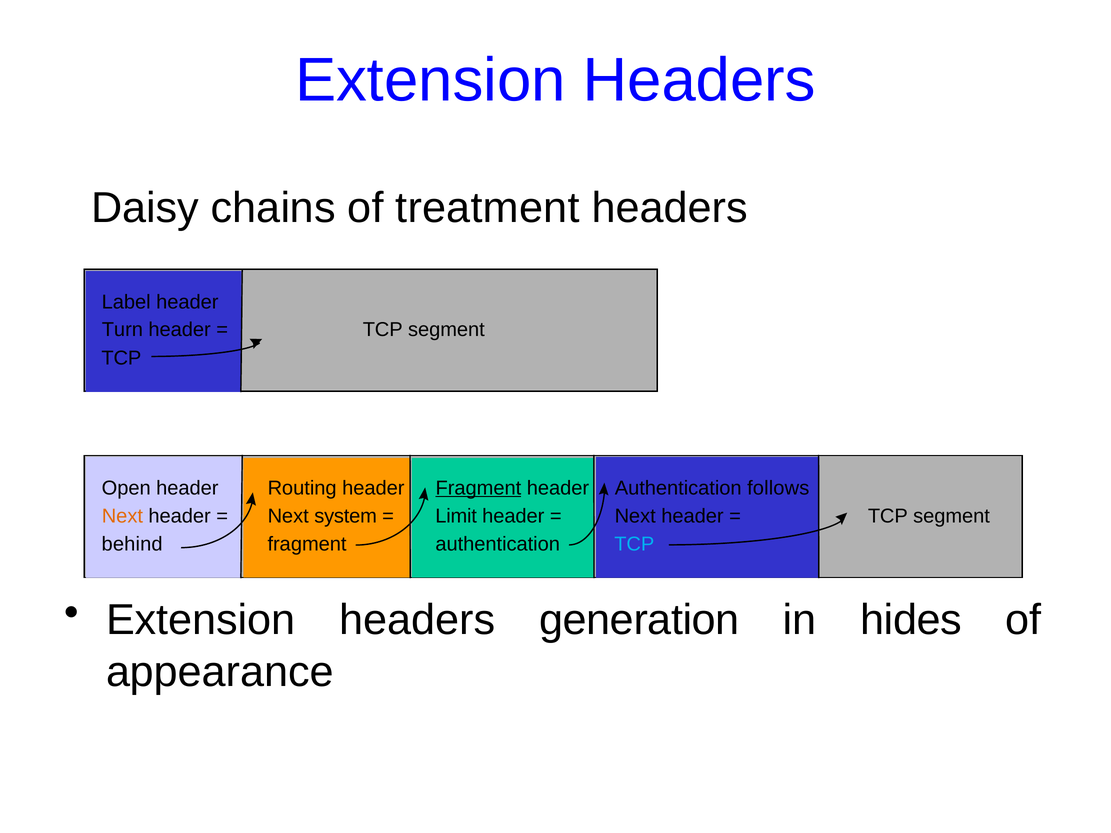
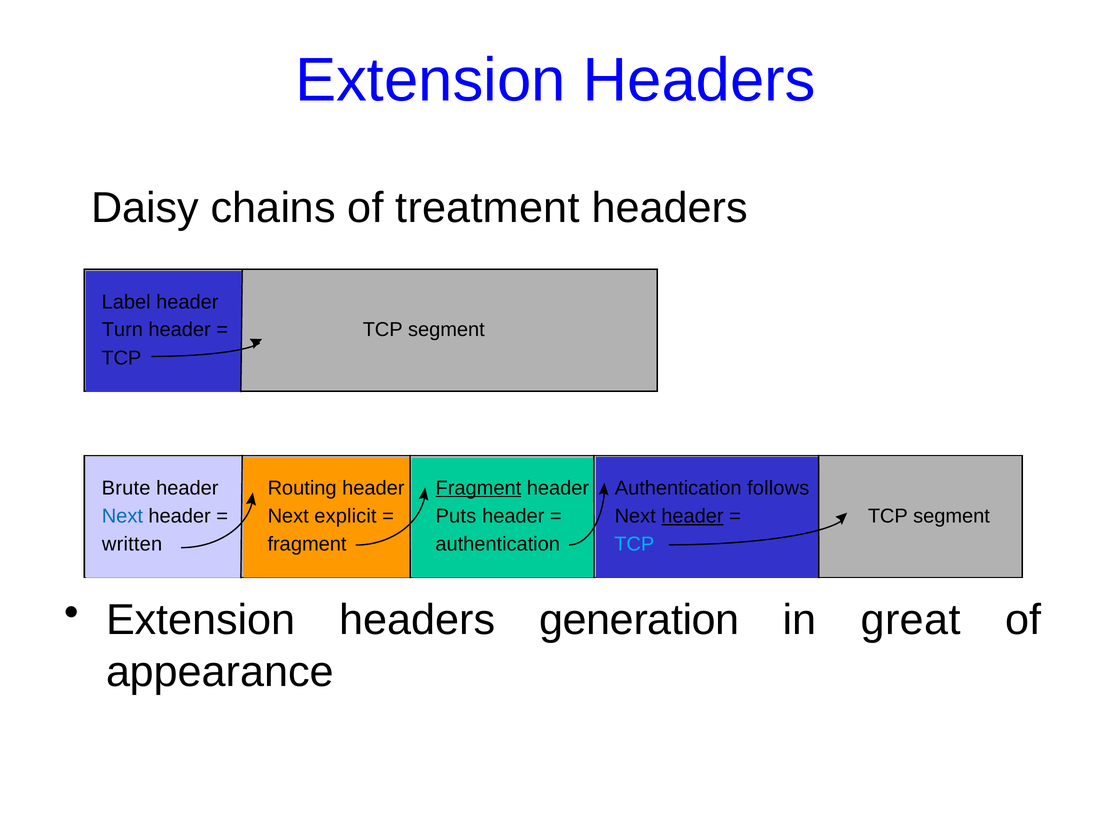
Open: Open -> Brute
Next at (122, 516) colour: orange -> blue
system: system -> explicit
Limit: Limit -> Puts
header at (693, 516) underline: none -> present
behind: behind -> written
hides: hides -> great
